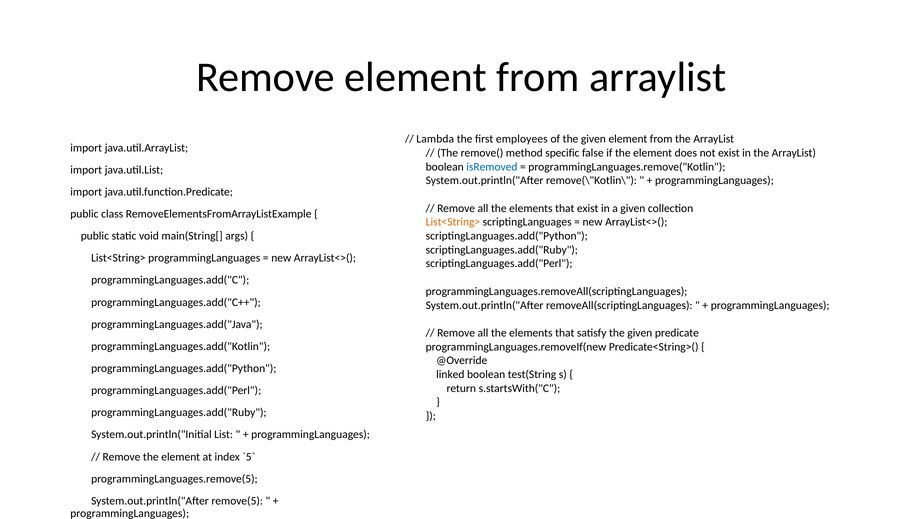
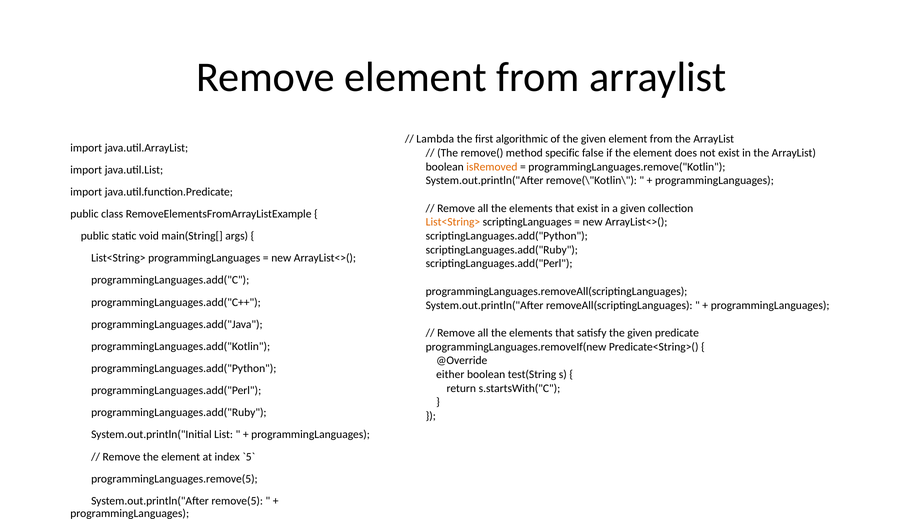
employees: employees -> algorithmic
isRemoved colour: blue -> orange
linked: linked -> either
